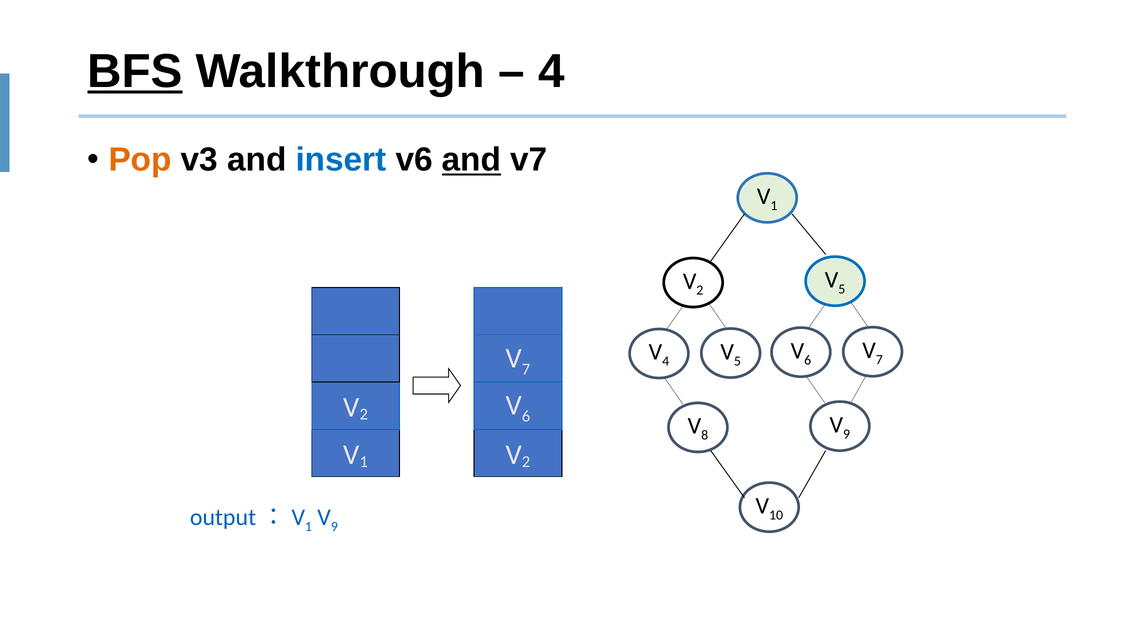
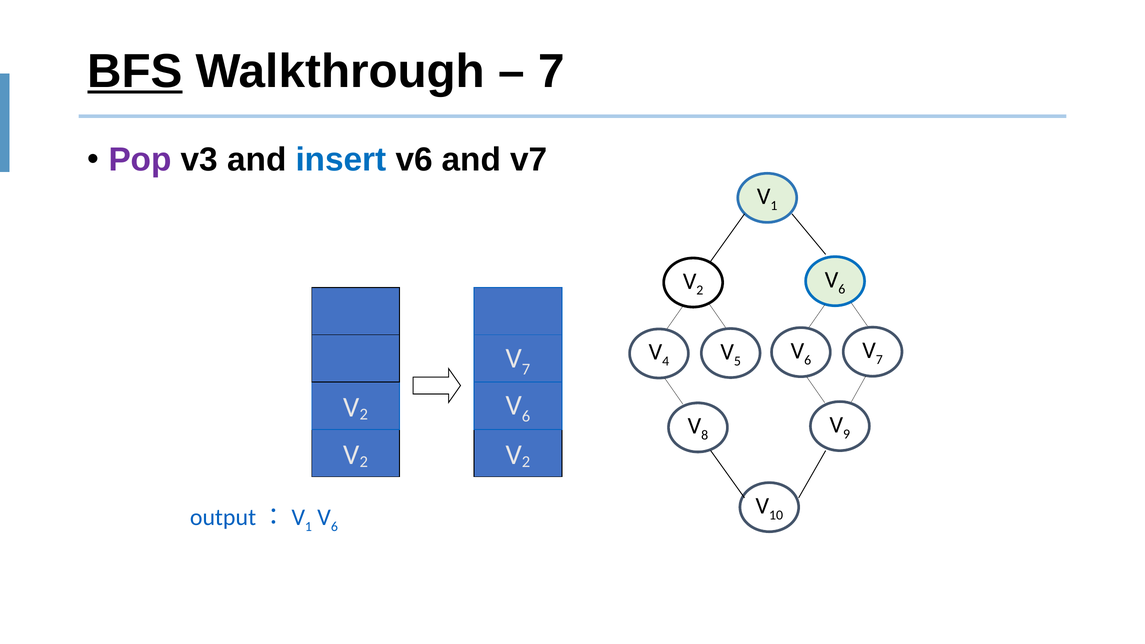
4 at (551, 71): 4 -> 7
Pop colour: orange -> purple
and at (471, 160) underline: present -> none
5 at (842, 289): 5 -> 6
1 at (364, 462): 1 -> 2
9 at (334, 527): 9 -> 6
